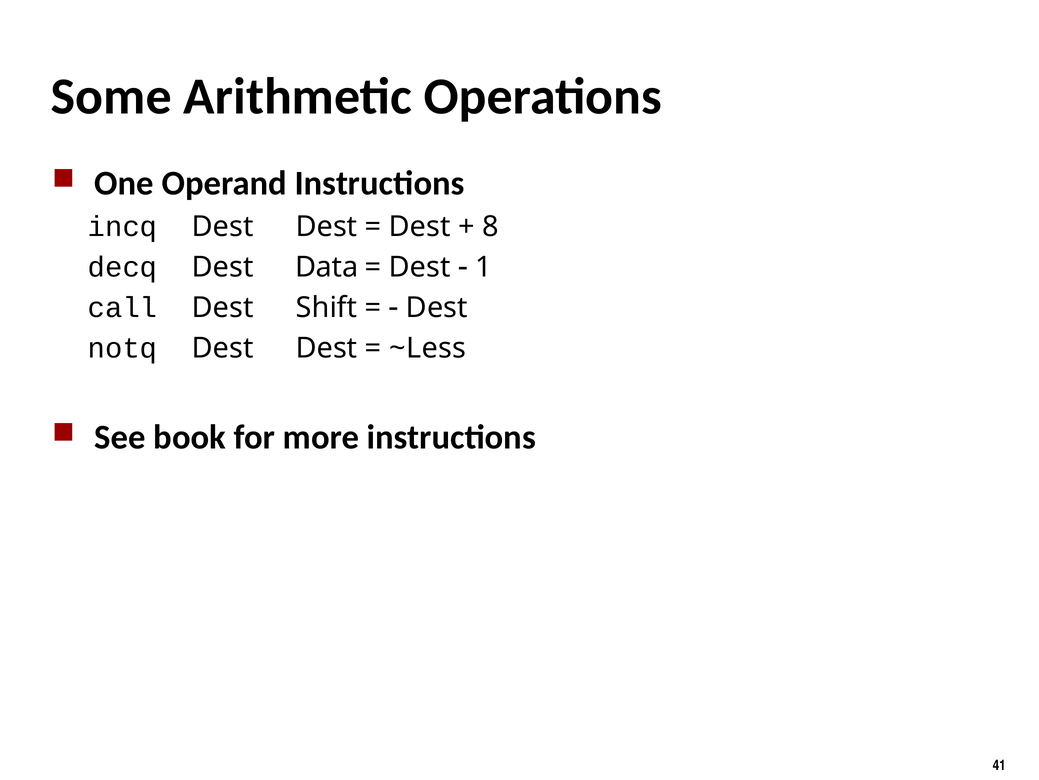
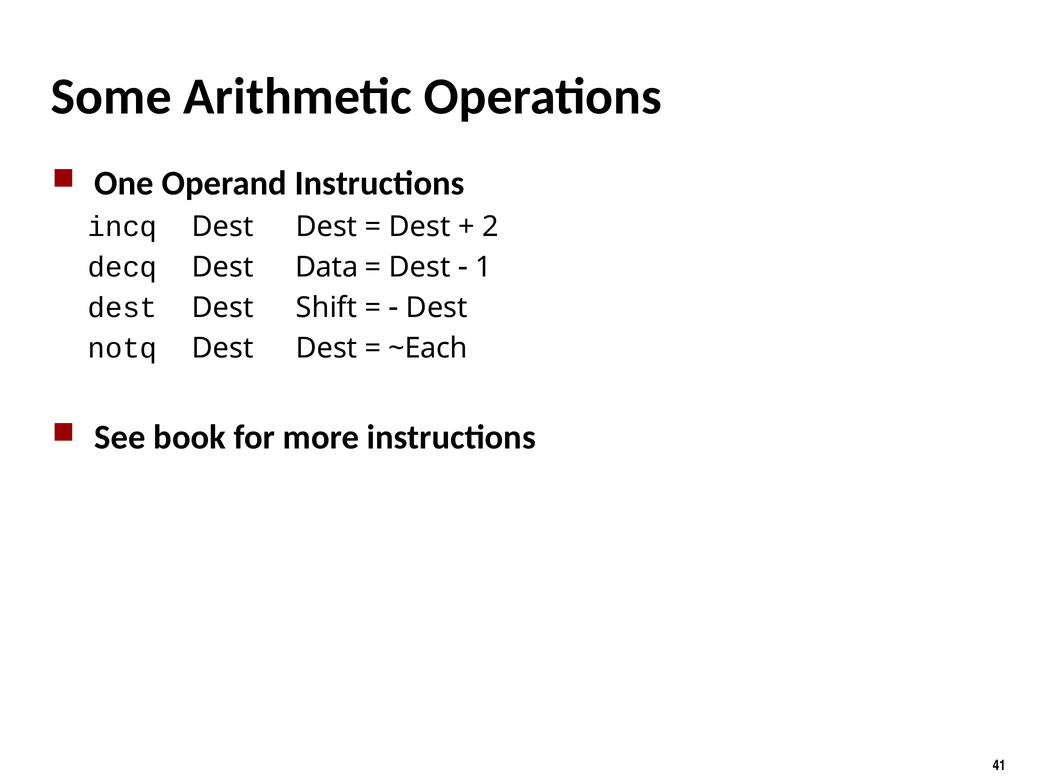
8: 8 -> 2
call at (123, 307): call -> dest
~Less: ~Less -> ~Each
